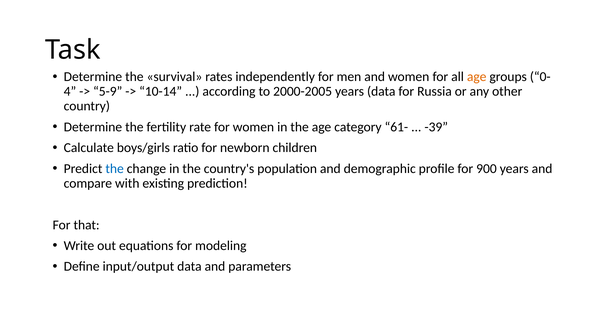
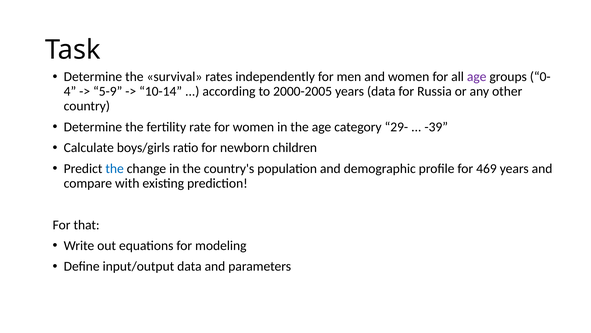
age at (477, 77) colour: orange -> purple
61-: 61- -> 29-
900: 900 -> 469
